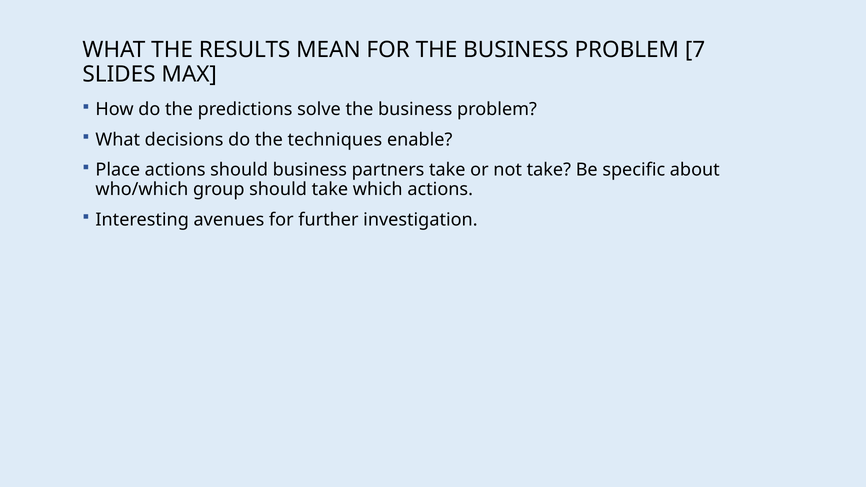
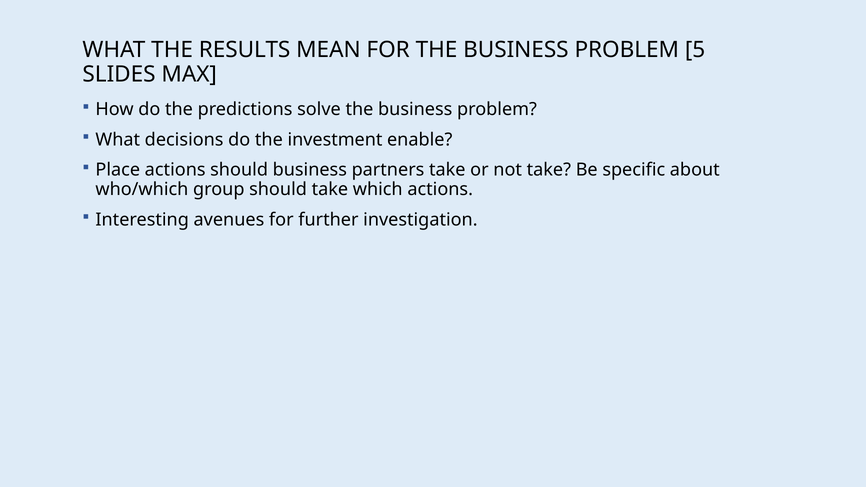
7: 7 -> 5
techniques: techniques -> investment
